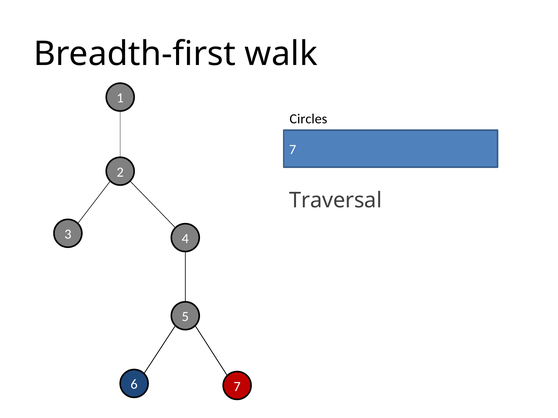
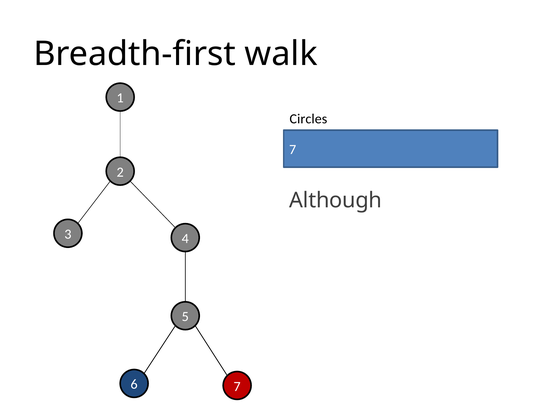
Traversal: Traversal -> Although
